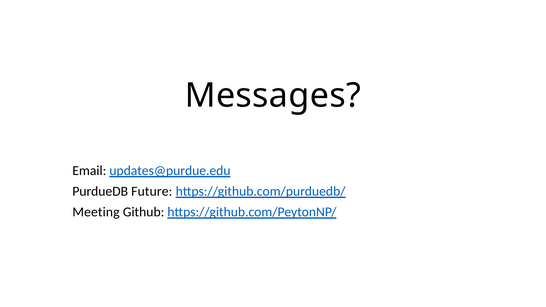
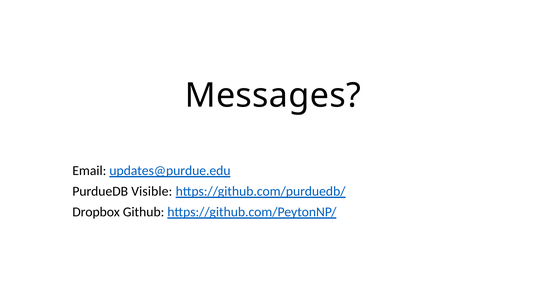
Future: Future -> Visible
Meeting: Meeting -> Dropbox
